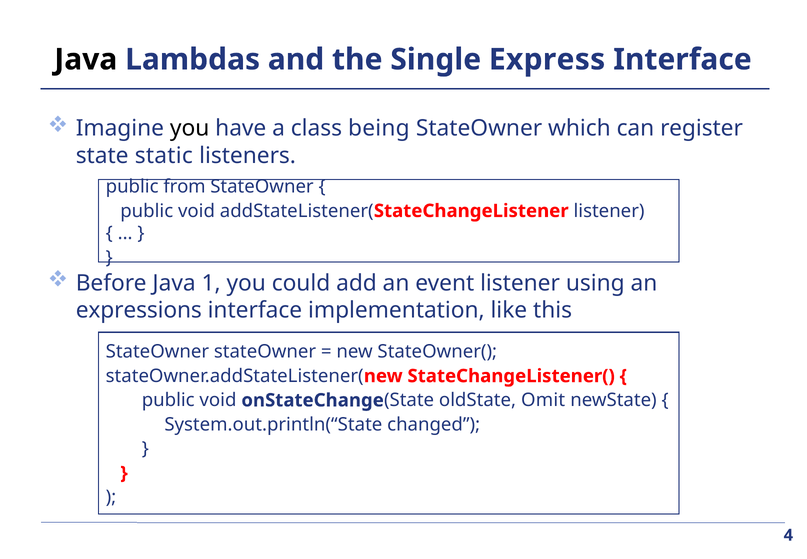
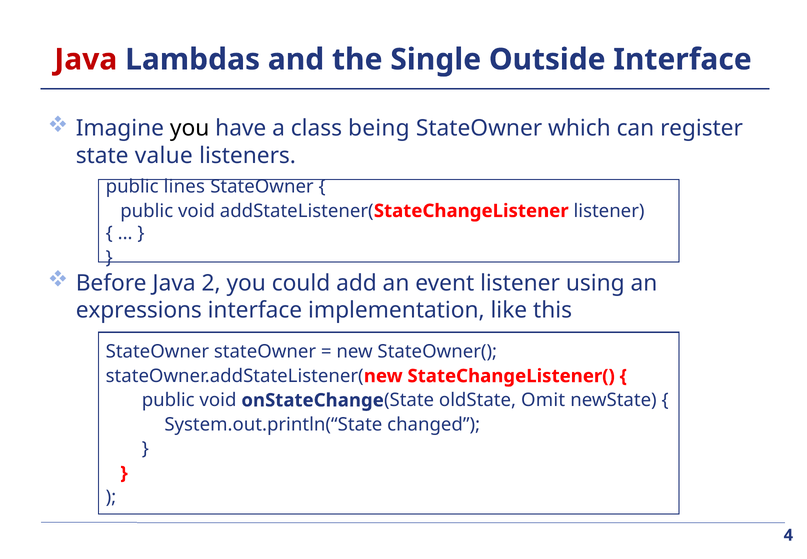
Java at (86, 59) colour: black -> red
Express: Express -> Outside
static: static -> value
from: from -> lines
1: 1 -> 2
